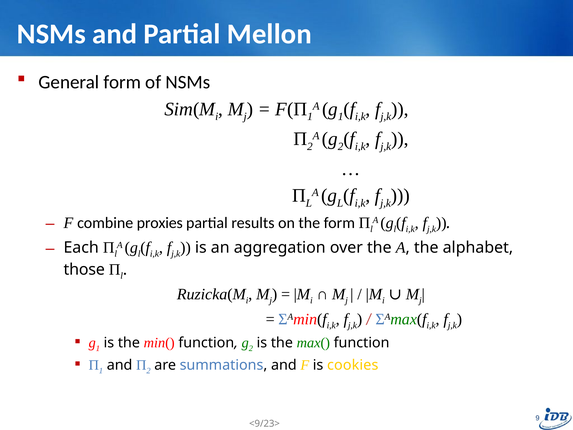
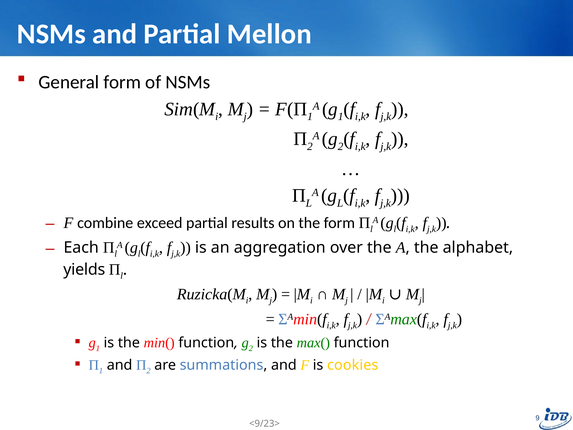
proxies: proxies -> exceed
those: those -> yields
